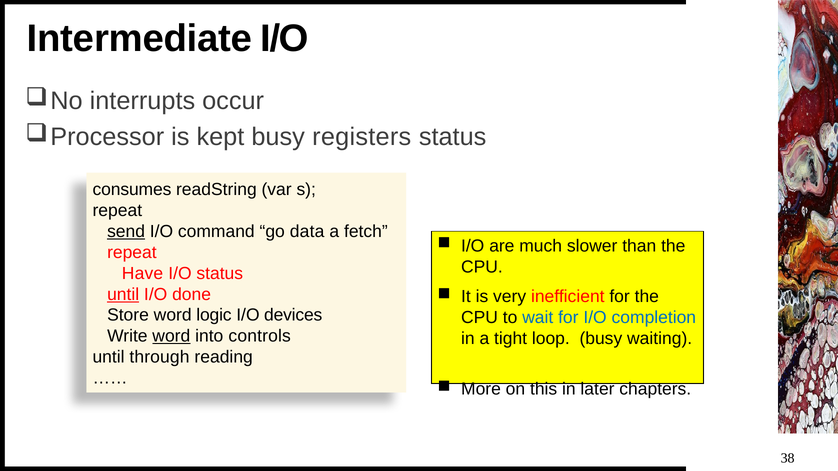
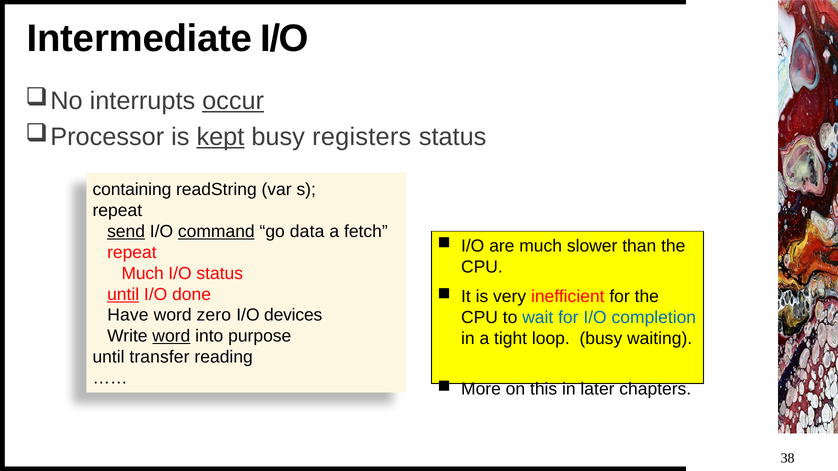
occur underline: none -> present
kept underline: none -> present
consumes: consumes -> containing
command underline: none -> present
Have at (142, 274): Have -> Much
Store: Store -> Have
logic: logic -> zero
controls: controls -> purpose
through: through -> transfer
